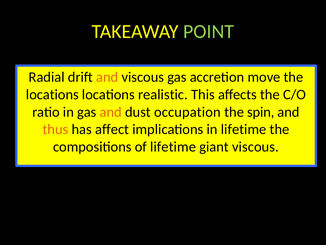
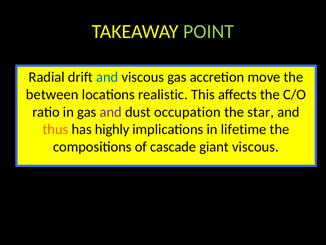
and at (107, 77) colour: orange -> blue
locations at (52, 94): locations -> between
and at (111, 112) colour: orange -> purple
spin: spin -> star
affect: affect -> highly
of lifetime: lifetime -> cascade
